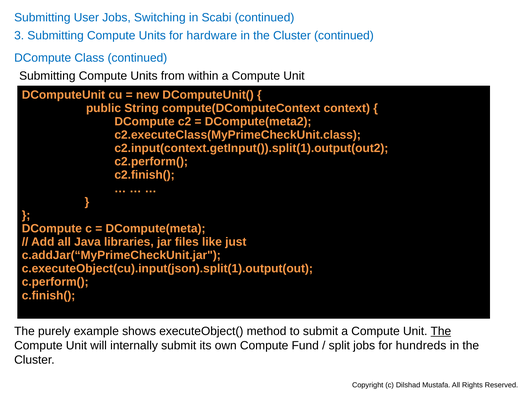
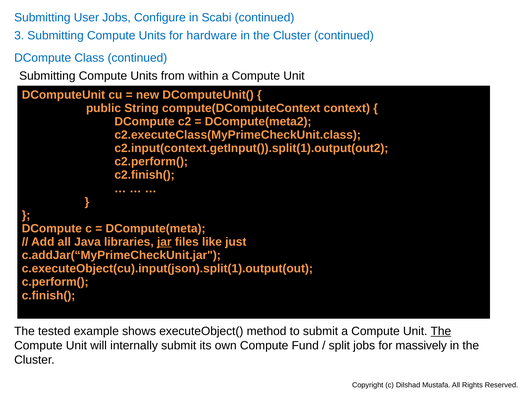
Switching: Switching -> Configure
jar underline: none -> present
purely: purely -> tested
hundreds: hundreds -> massively
